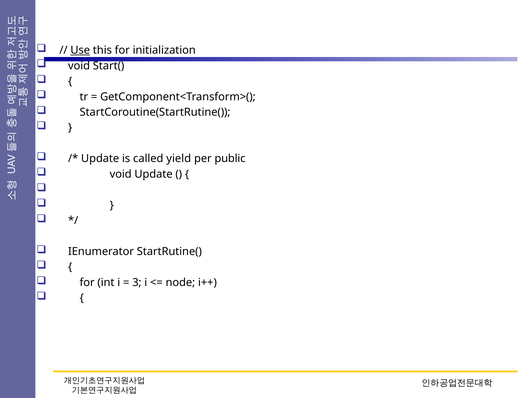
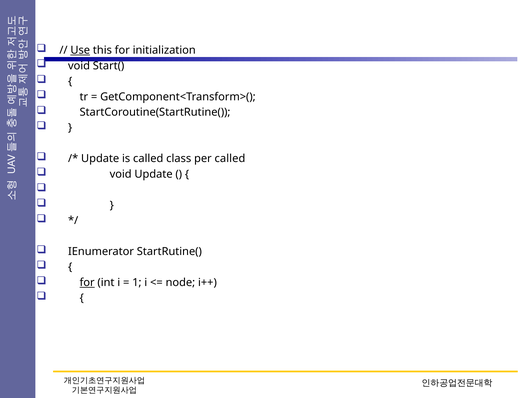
yield: yield -> class
per public: public -> called
for at (87, 283) underline: none -> present
3: 3 -> 1
